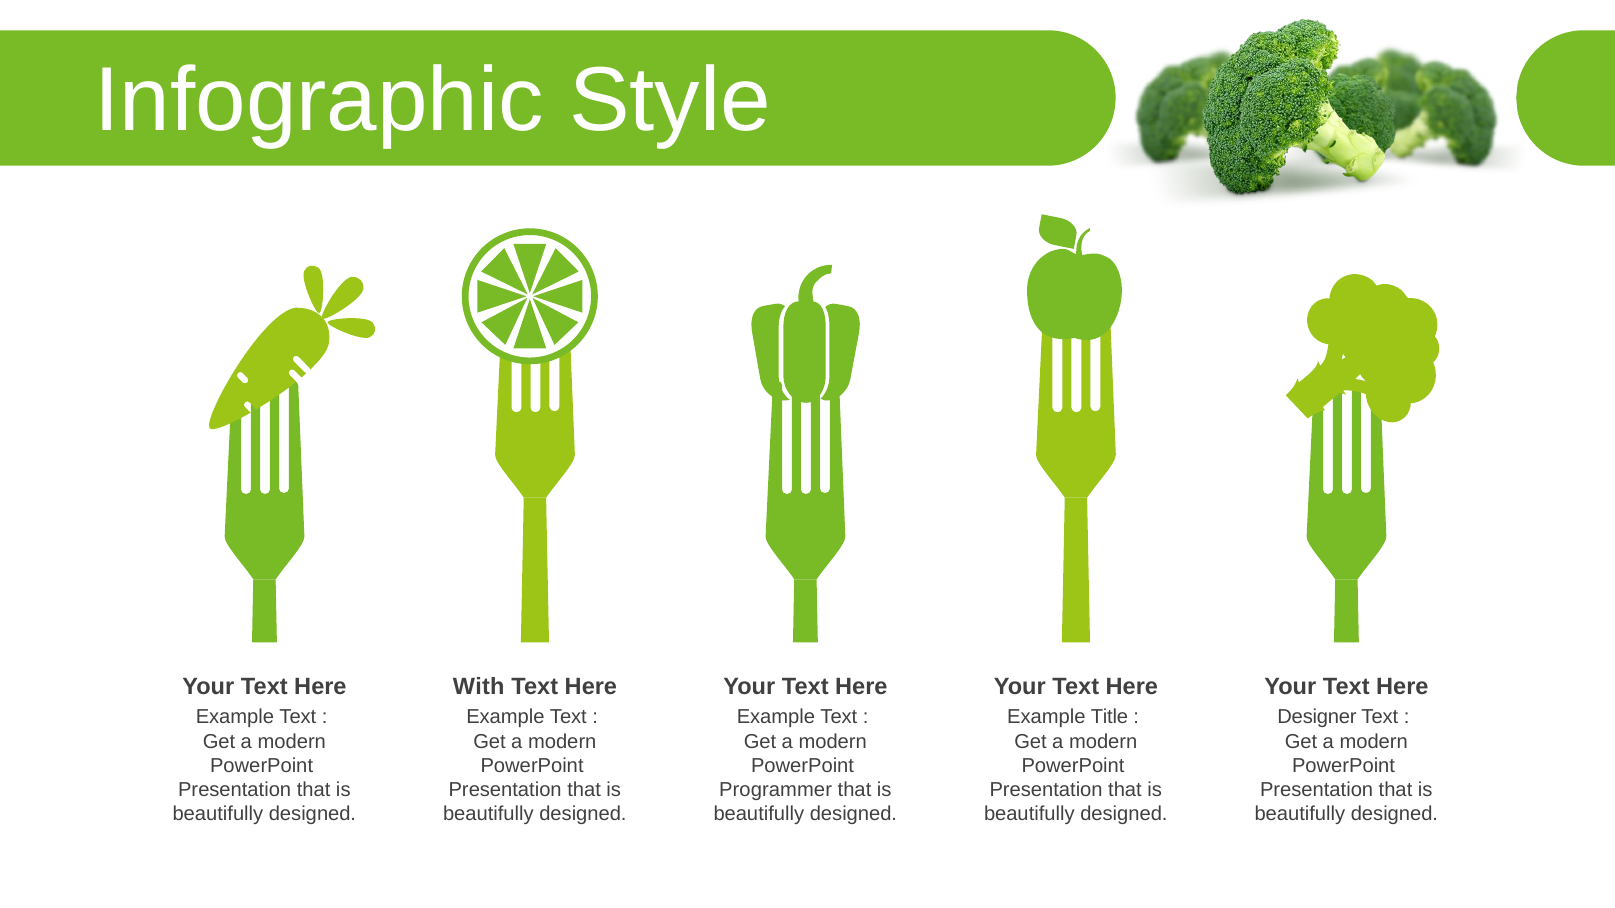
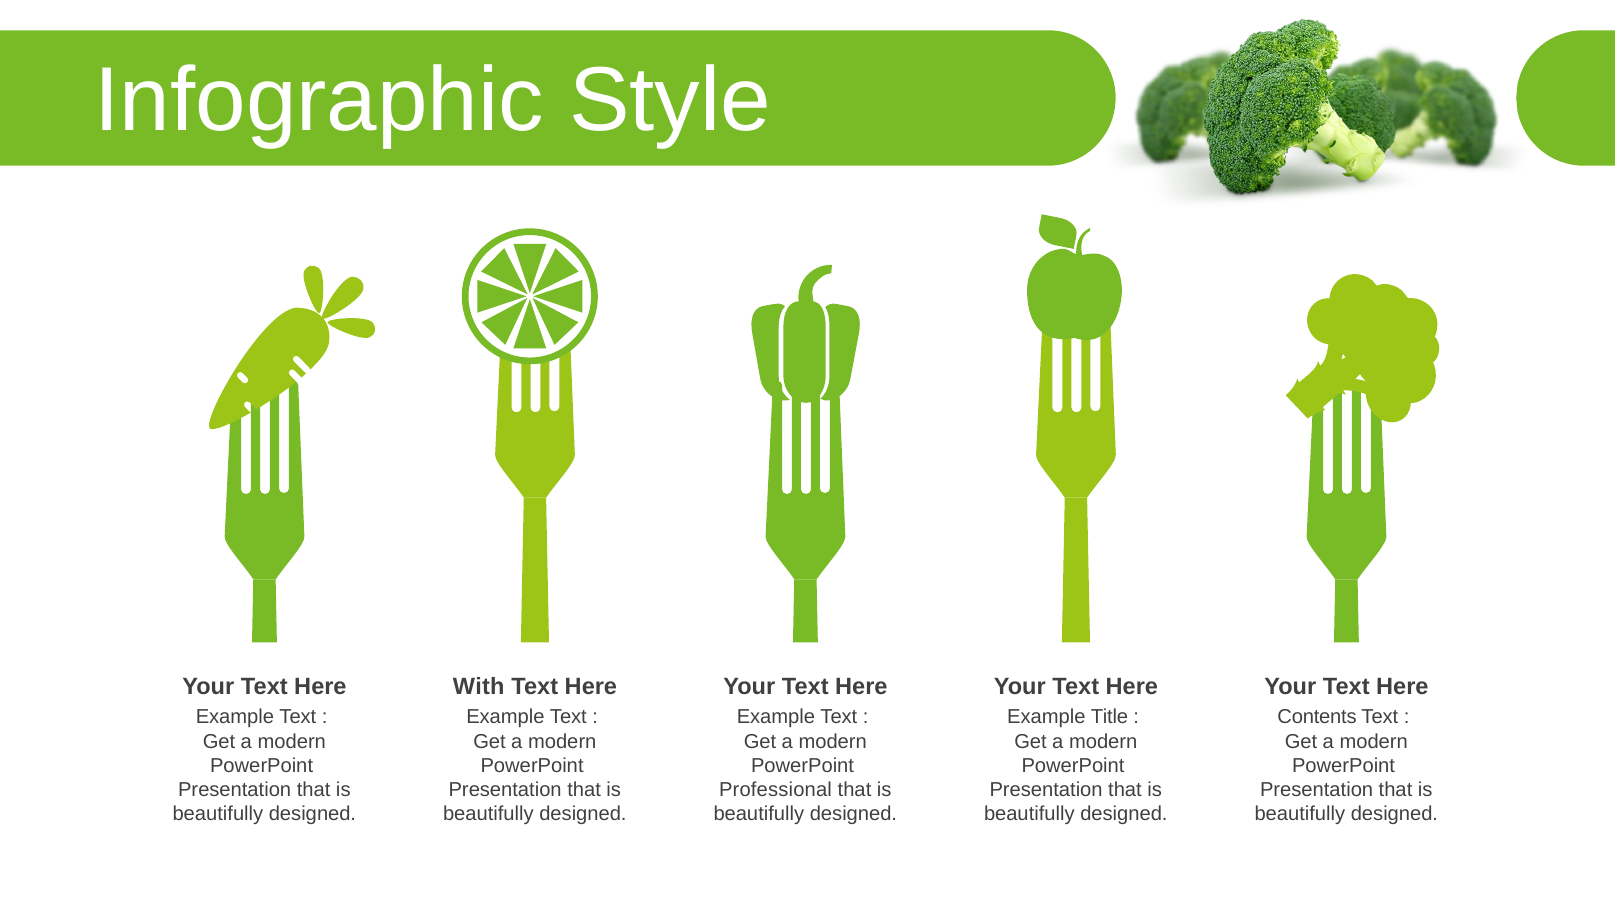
Designer: Designer -> Contents
Programmer: Programmer -> Professional
